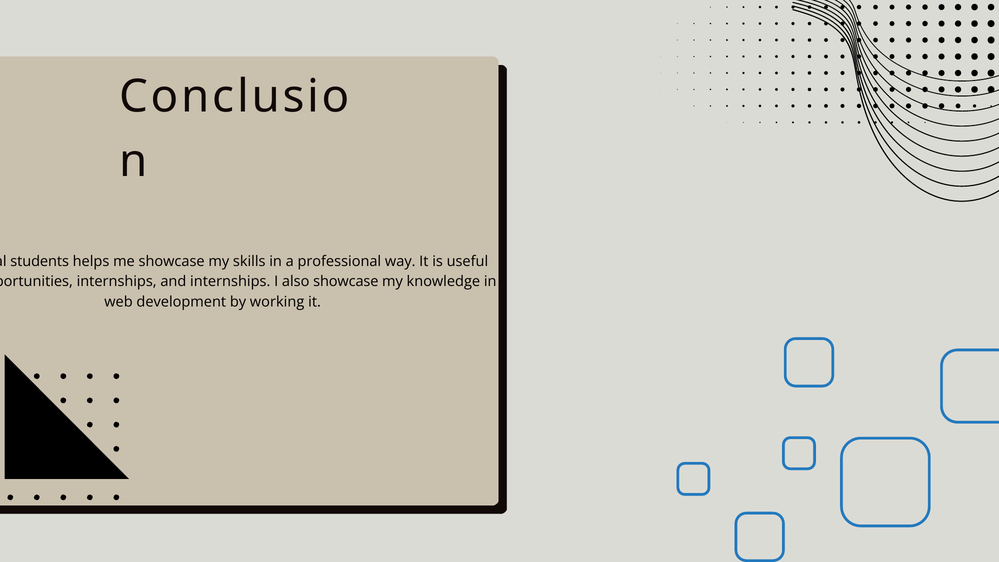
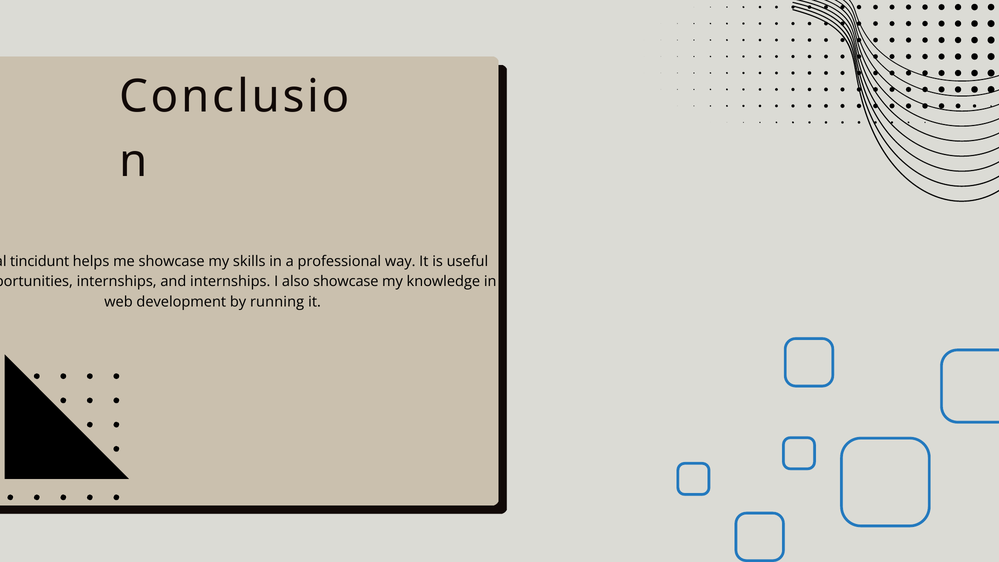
students: students -> tincidunt
working: working -> running
